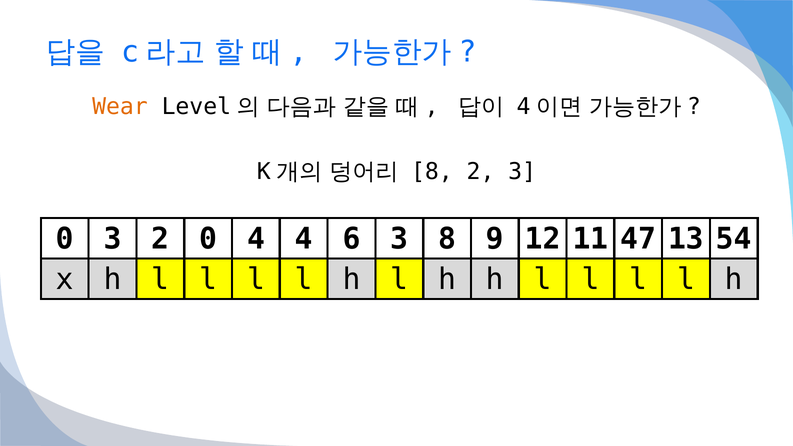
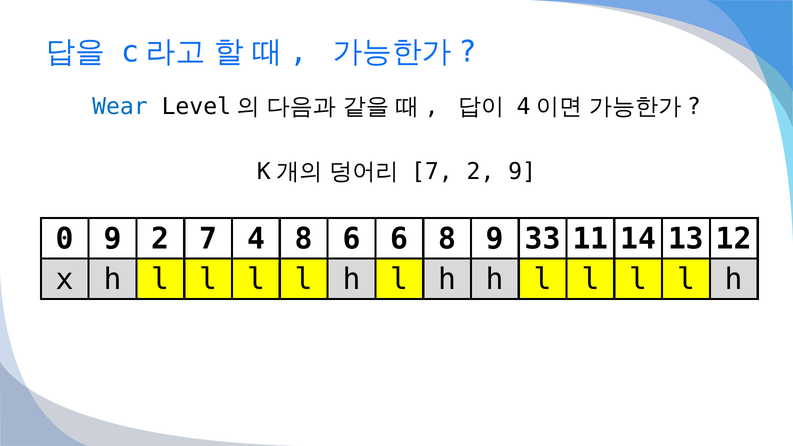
Wear colour: orange -> blue
8 at (432, 172): 8 -> 7
2 3: 3 -> 9
0 3: 3 -> 9
2 0: 0 -> 7
4 4: 4 -> 8
6 3: 3 -> 6
12: 12 -> 33
47: 47 -> 14
54: 54 -> 12
